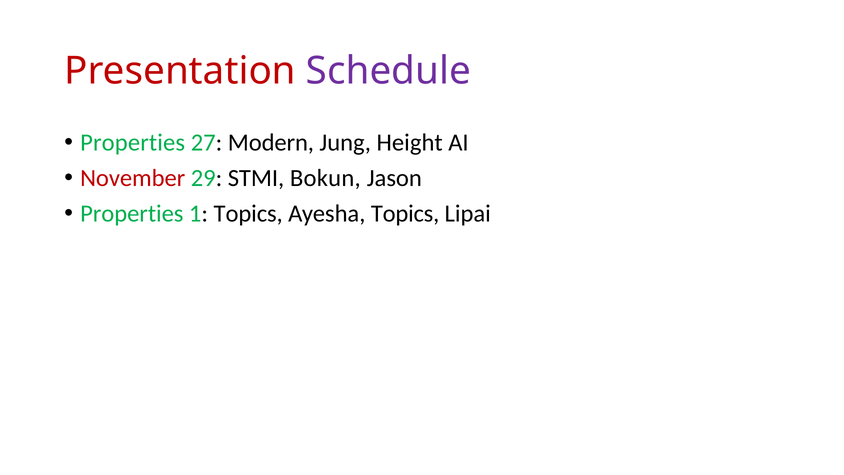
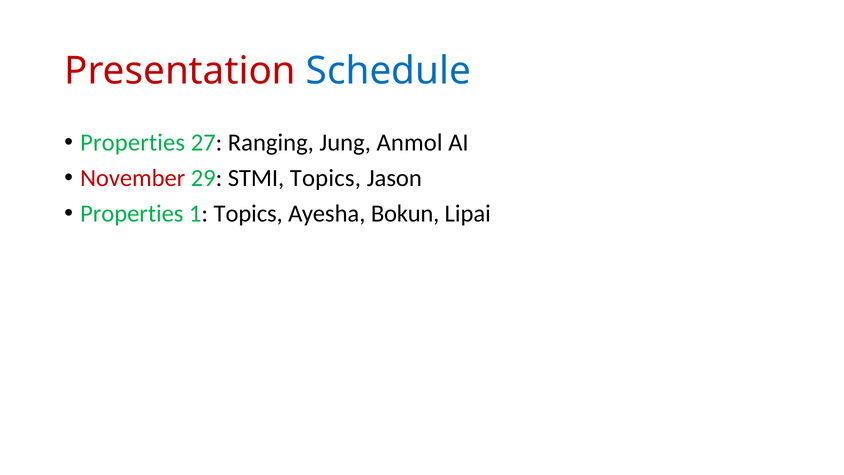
Schedule colour: purple -> blue
Modern: Modern -> Ranging
Height: Height -> Anmol
STMI Bokun: Bokun -> Topics
Ayesha Topics: Topics -> Bokun
